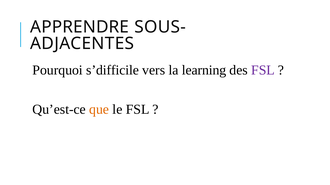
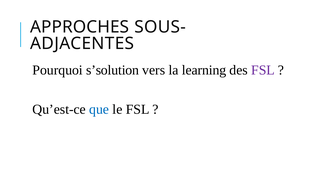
APPRENDRE: APPRENDRE -> APPROCHES
s’difficile: s’difficile -> s’solution
que colour: orange -> blue
